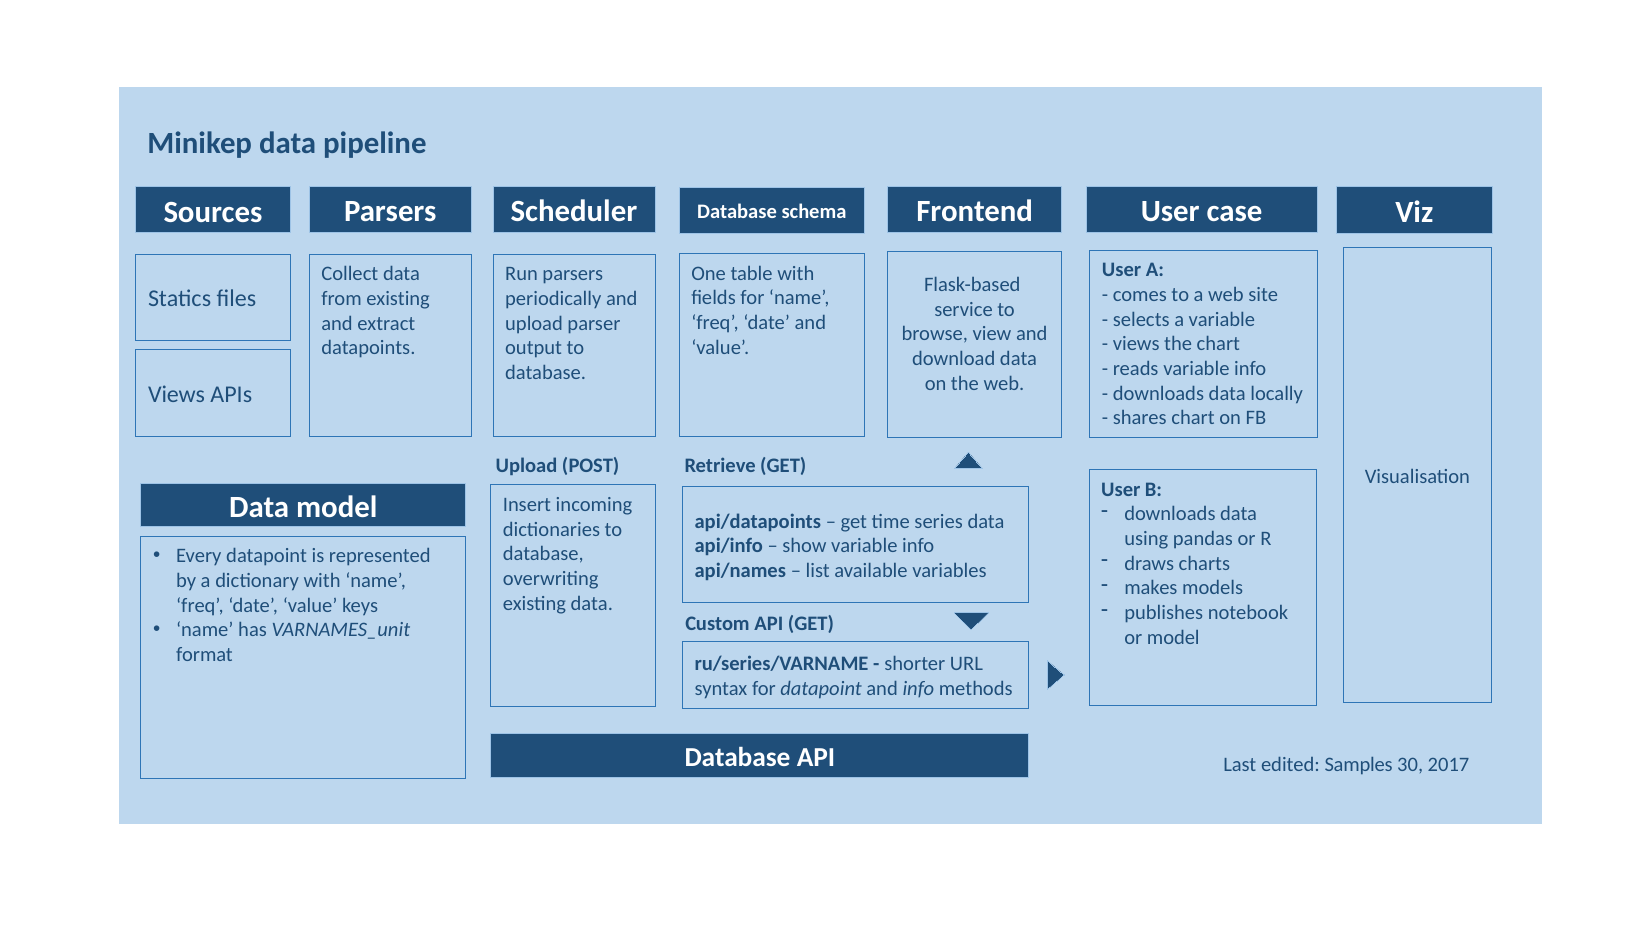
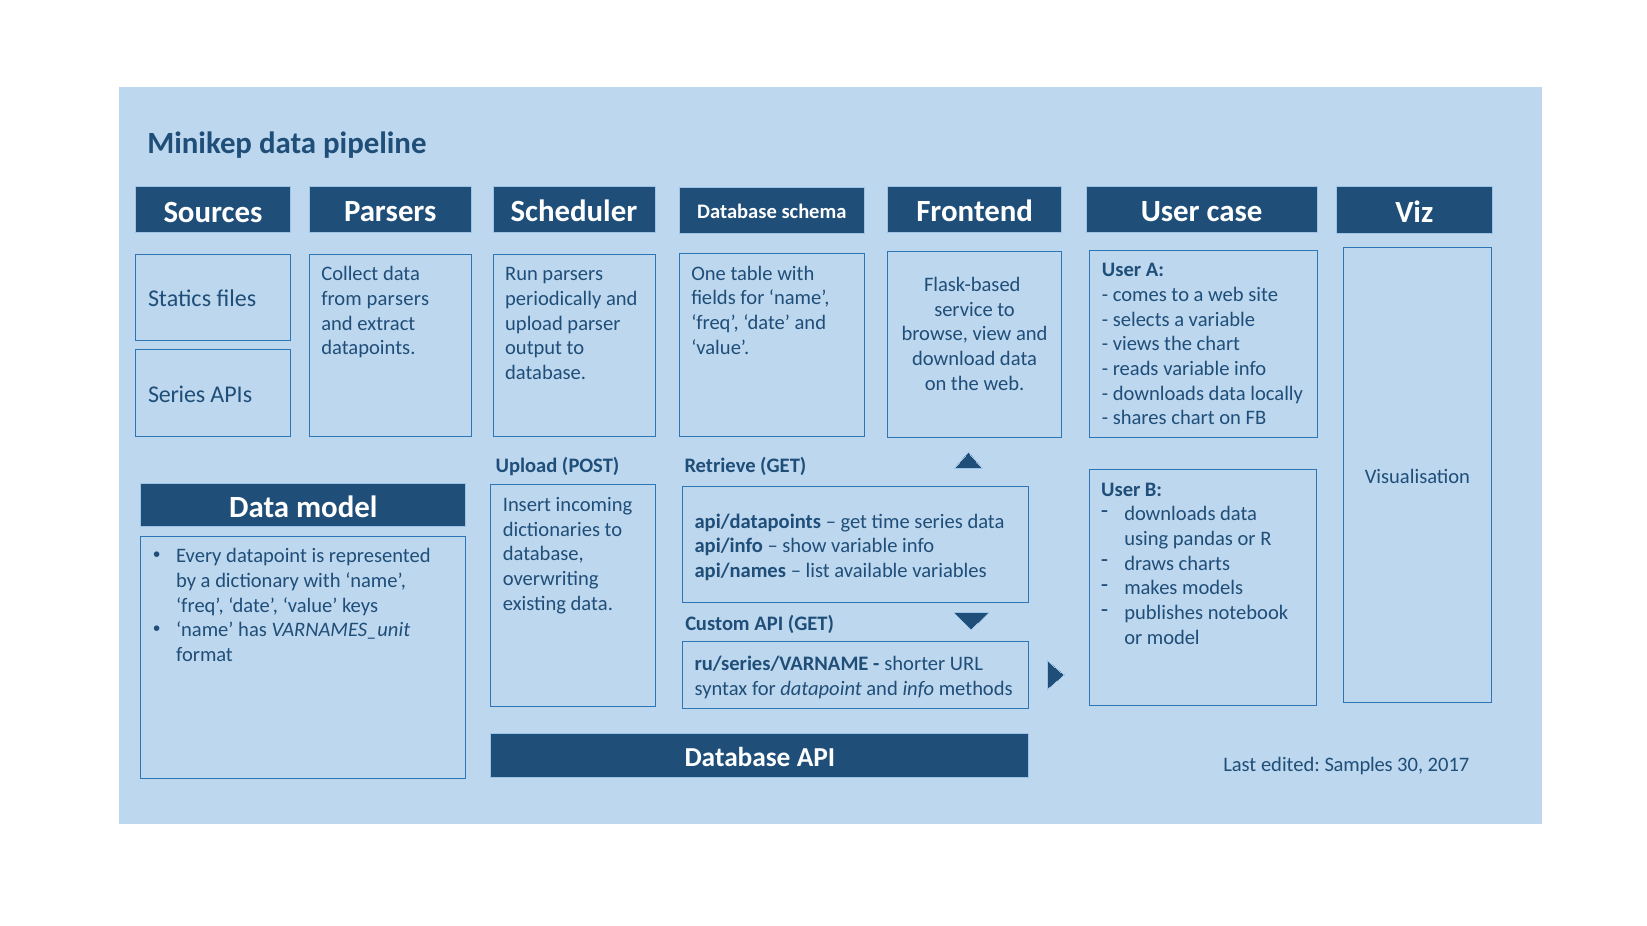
from existing: existing -> parsers
Views at (177, 395): Views -> Series
